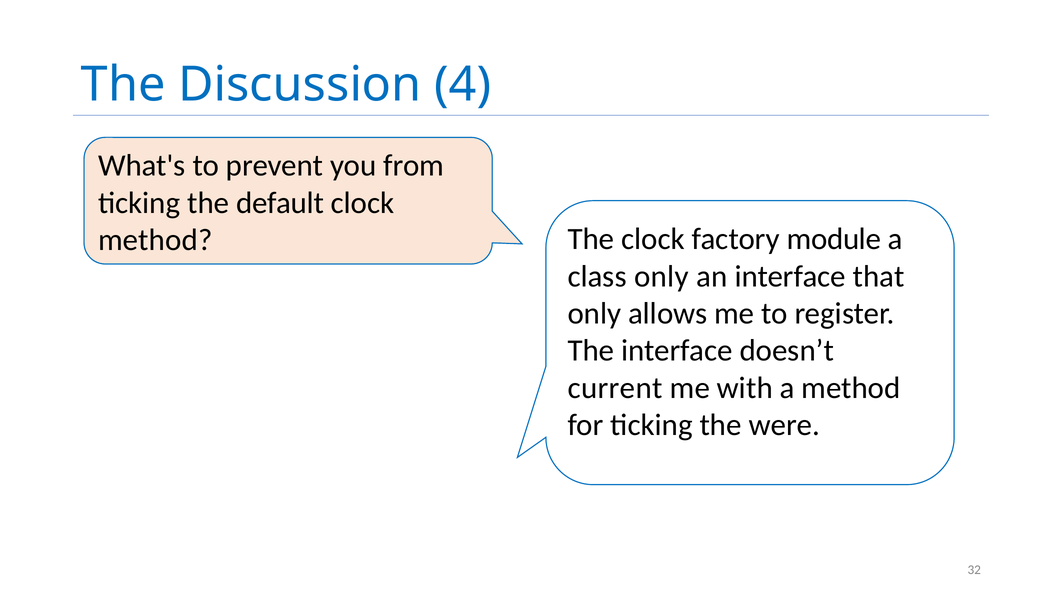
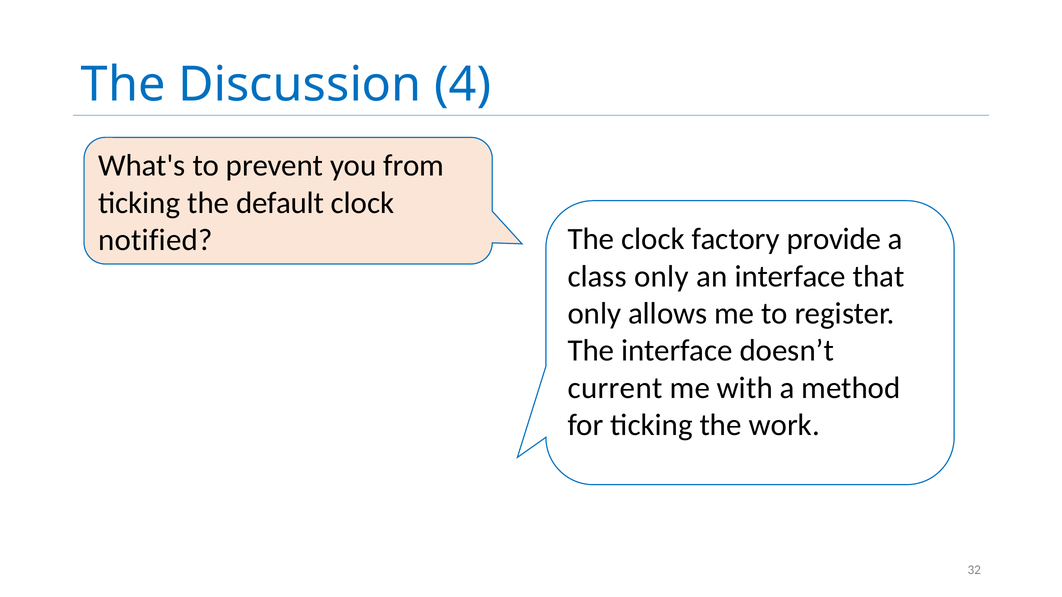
module: module -> provide
method at (155, 240): method -> notified
were: were -> work
